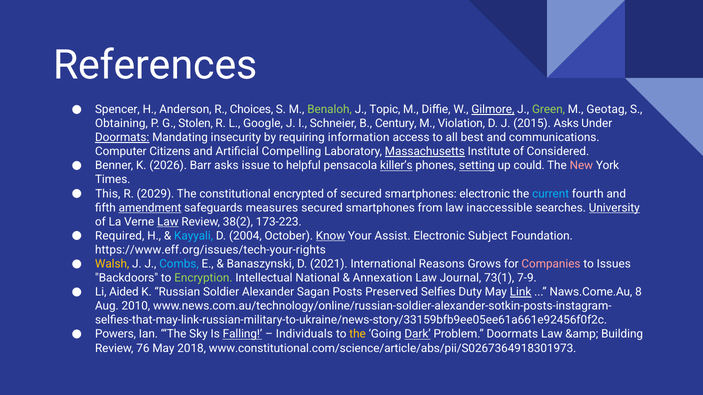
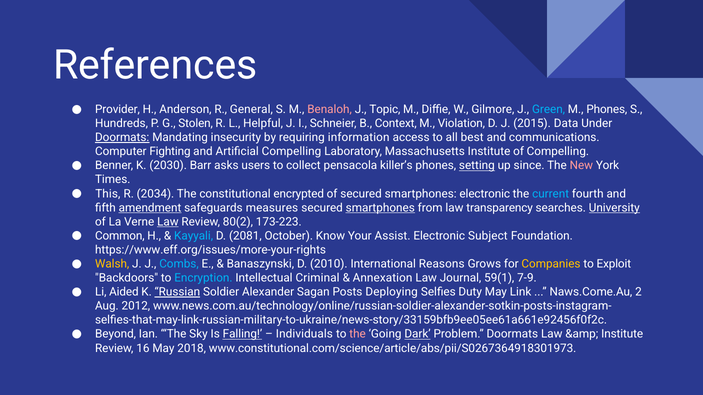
Spencer: Spencer -> Provider
Choices: Choices -> General
Benaloh colour: light green -> pink
Gilmore underline: present -> none
Green colour: light green -> light blue
M Geotag: Geotag -> Phones
Obtaining: Obtaining -> Hundreds
Google: Google -> Helpful
Century: Century -> Context
2015 Asks: Asks -> Data
Citizens: Citizens -> Fighting
Massachusetts underline: present -> none
of Considered: Considered -> Compelling
2026: 2026 -> 2030
issue: issue -> users
helpful: helpful -> collect
killer’s underline: present -> none
could: could -> since
2029: 2029 -> 2034
smartphones at (380, 208) underline: none -> present
inaccessible: inaccessible -> transparency
38(2: 38(2 -> 80(2
Required: Required -> Common
2004: 2004 -> 2081
Know underline: present -> none
https://www.eff.org/issues/tech-your-rights: https://www.eff.org/issues/tech-your-rights -> https://www.eff.org/issues/more-your-rights
2021: 2021 -> 2010
Companies colour: pink -> yellow
Issues: Issues -> Exploit
Encryption colour: light green -> light blue
National: National -> Criminal
73(1: 73(1 -> 59(1
Russian underline: none -> present
Preserved: Preserved -> Deploying
Link underline: present -> none
8: 8 -> 2
2010: 2010 -> 2012
Powers: Powers -> Beyond
the at (358, 334) colour: yellow -> pink
&amp Building: Building -> Institute
76: 76 -> 16
